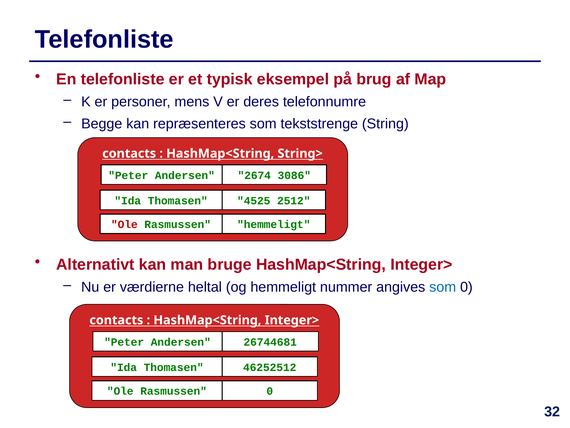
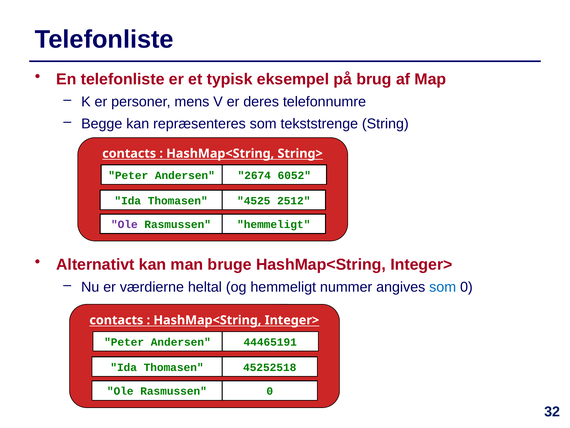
3086: 3086 -> 6052
Ole at (124, 224) colour: red -> purple
26744681: 26744681 -> 44465191
46252512: 46252512 -> 45252518
